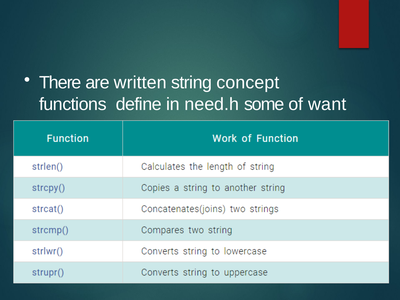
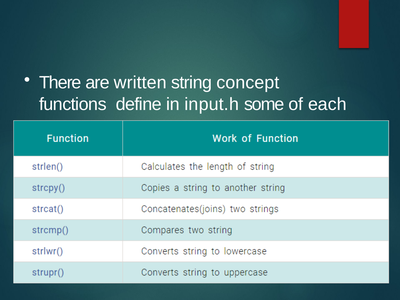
need.h: need.h -> input.h
want: want -> each
